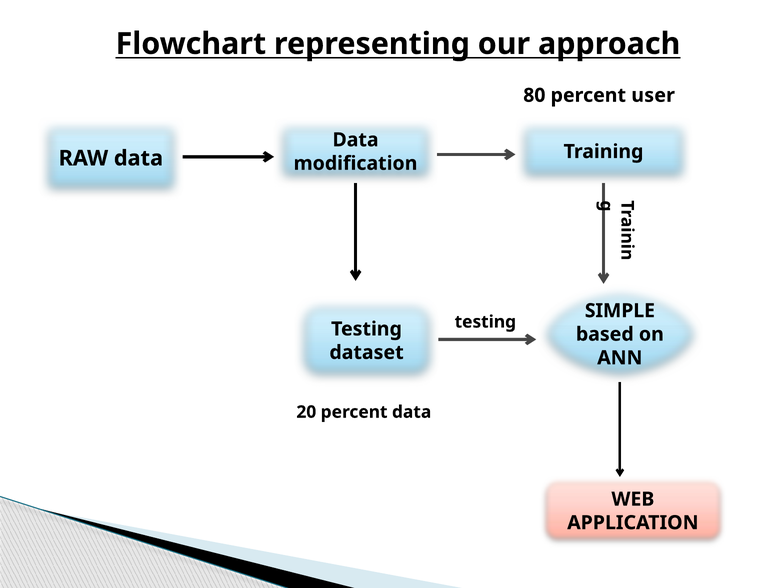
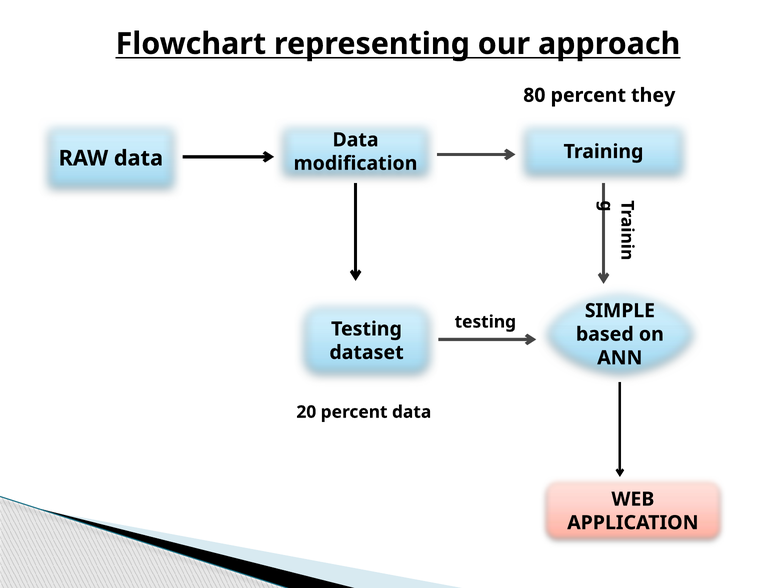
user: user -> they
